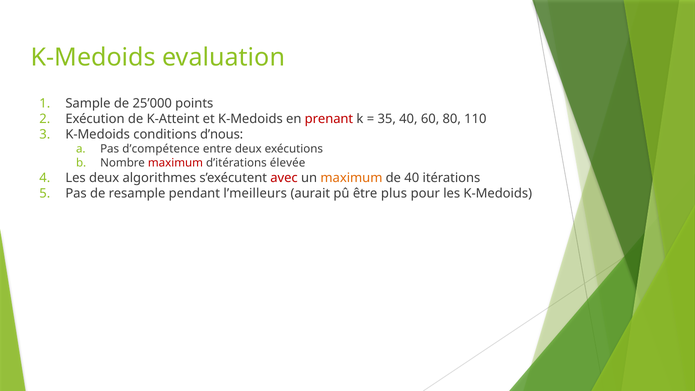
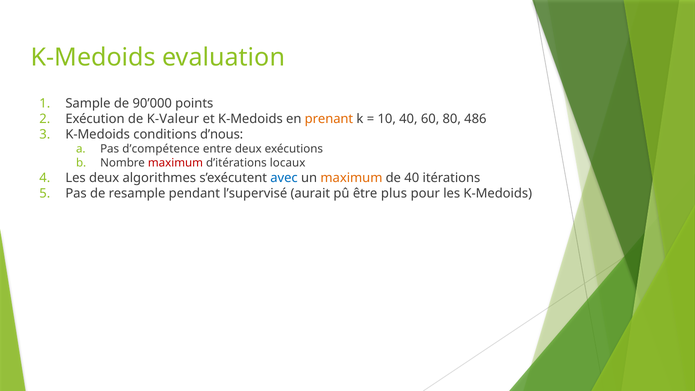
25’000: 25’000 -> 90’000
K-Atteint: K-Atteint -> K-Valeur
prenant colour: red -> orange
35: 35 -> 10
110: 110 -> 486
élevée: élevée -> locaux
avec colour: red -> blue
l’meilleurs: l’meilleurs -> l’supervisé
